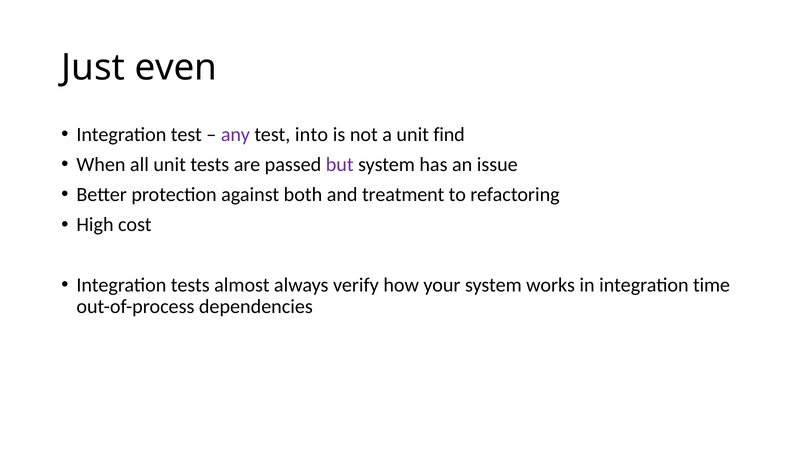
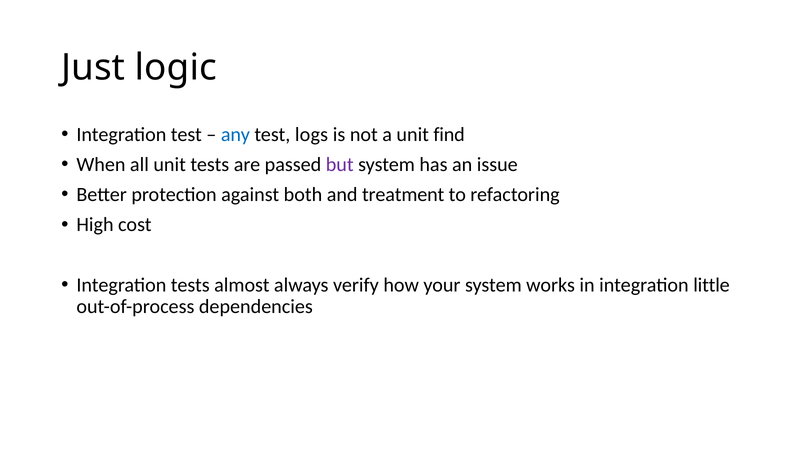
even: even -> logic
any colour: purple -> blue
into: into -> logs
time: time -> little
